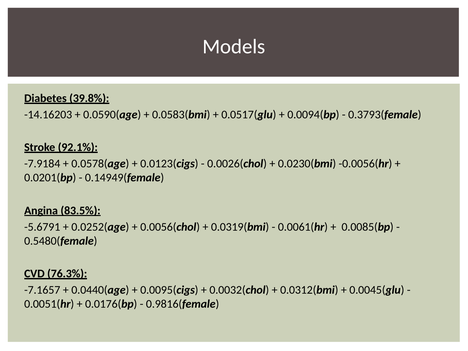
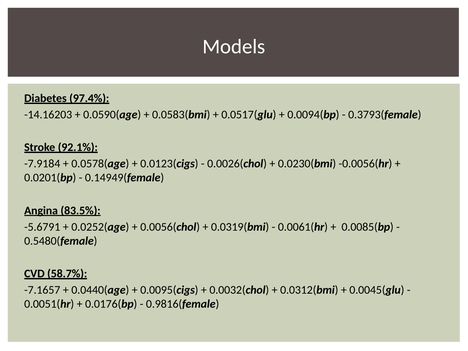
39.8%: 39.8% -> 97.4%
76.3%: 76.3% -> 58.7%
